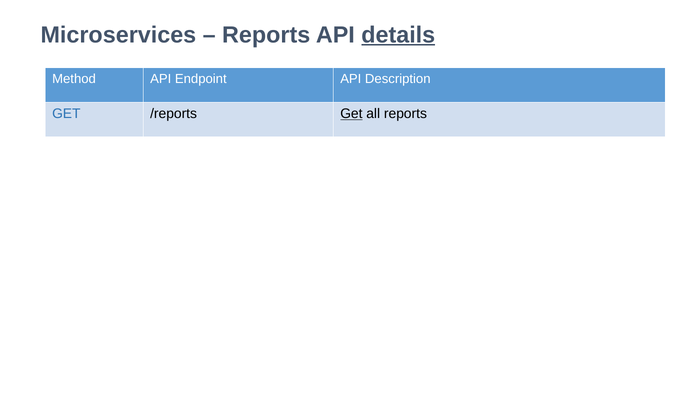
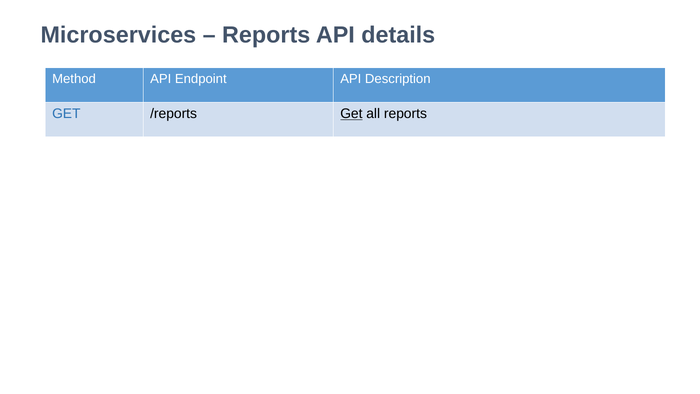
details underline: present -> none
